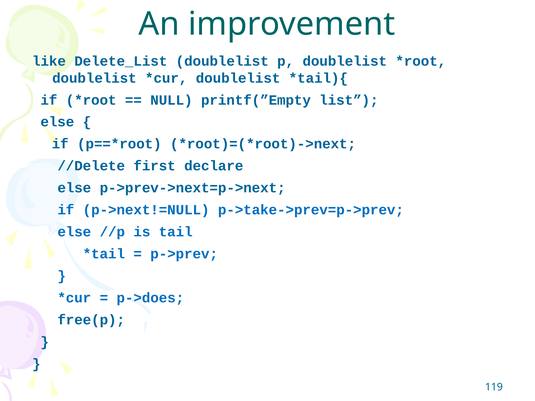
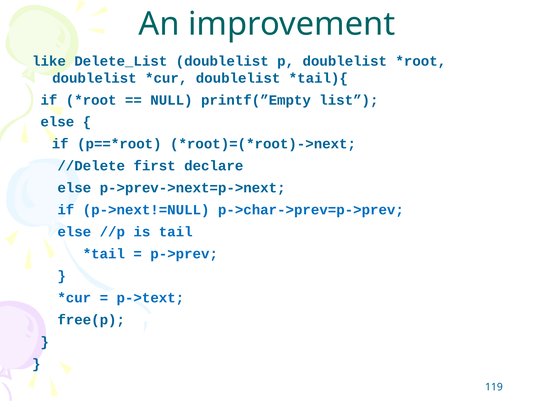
p->take->prev=p->prev: p->take->prev=p->prev -> p->char->prev=p->prev
p->does: p->does -> p->text
